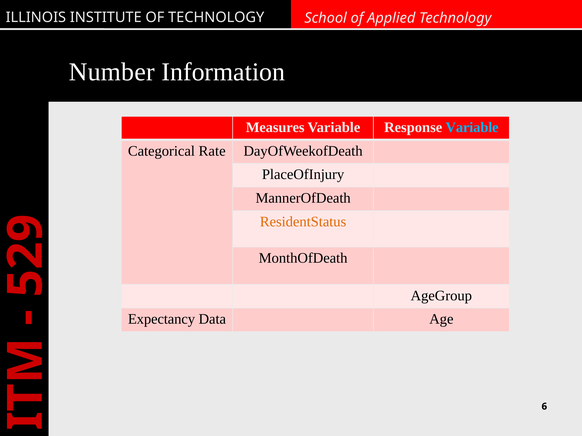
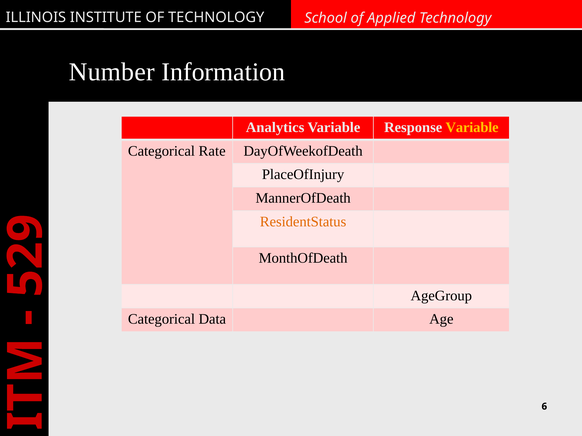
Measures: Measures -> Analytics
Variable at (472, 128) colour: light blue -> yellow
Expectancy at (161, 320): Expectancy -> Categorical
